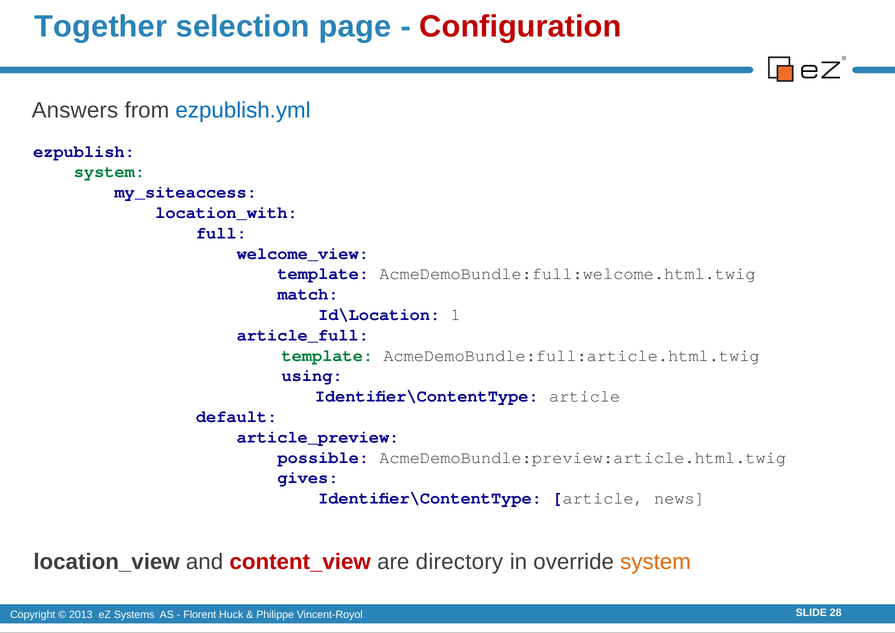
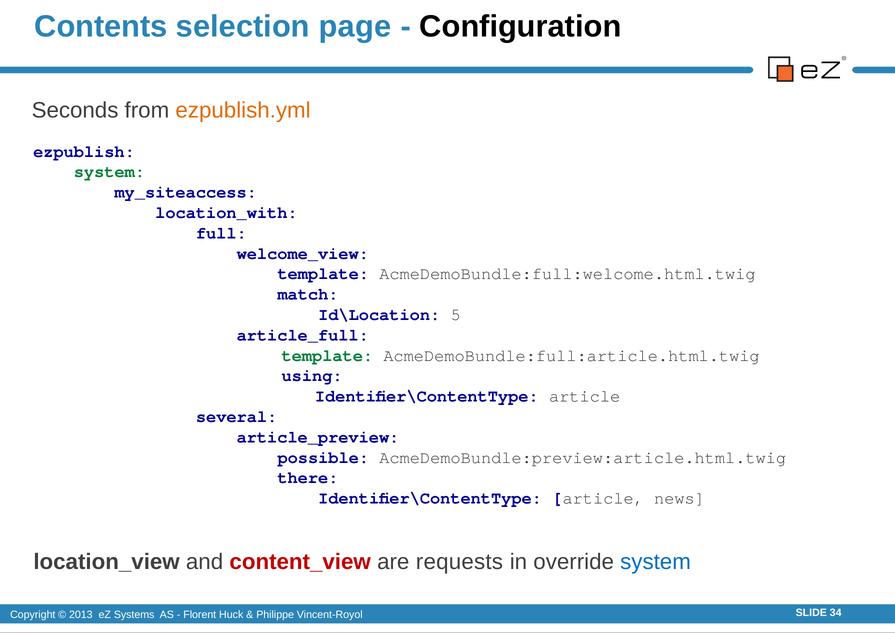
Together: Together -> Contents
Configuration colour: red -> black
Answers: Answers -> Seconds
ezpublish.yml colour: blue -> orange
1: 1 -> 5
default: default -> several
gives: gives -> there
directory: directory -> requests
system at (656, 562) colour: orange -> blue
28: 28 -> 34
